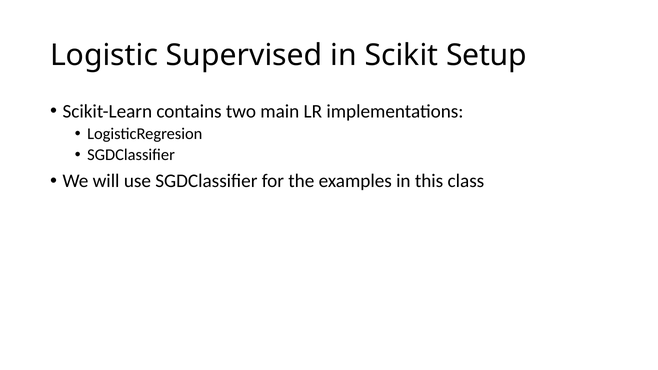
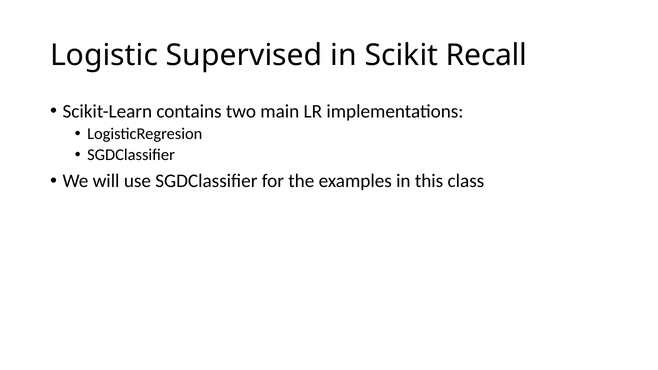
Setup: Setup -> Recall
